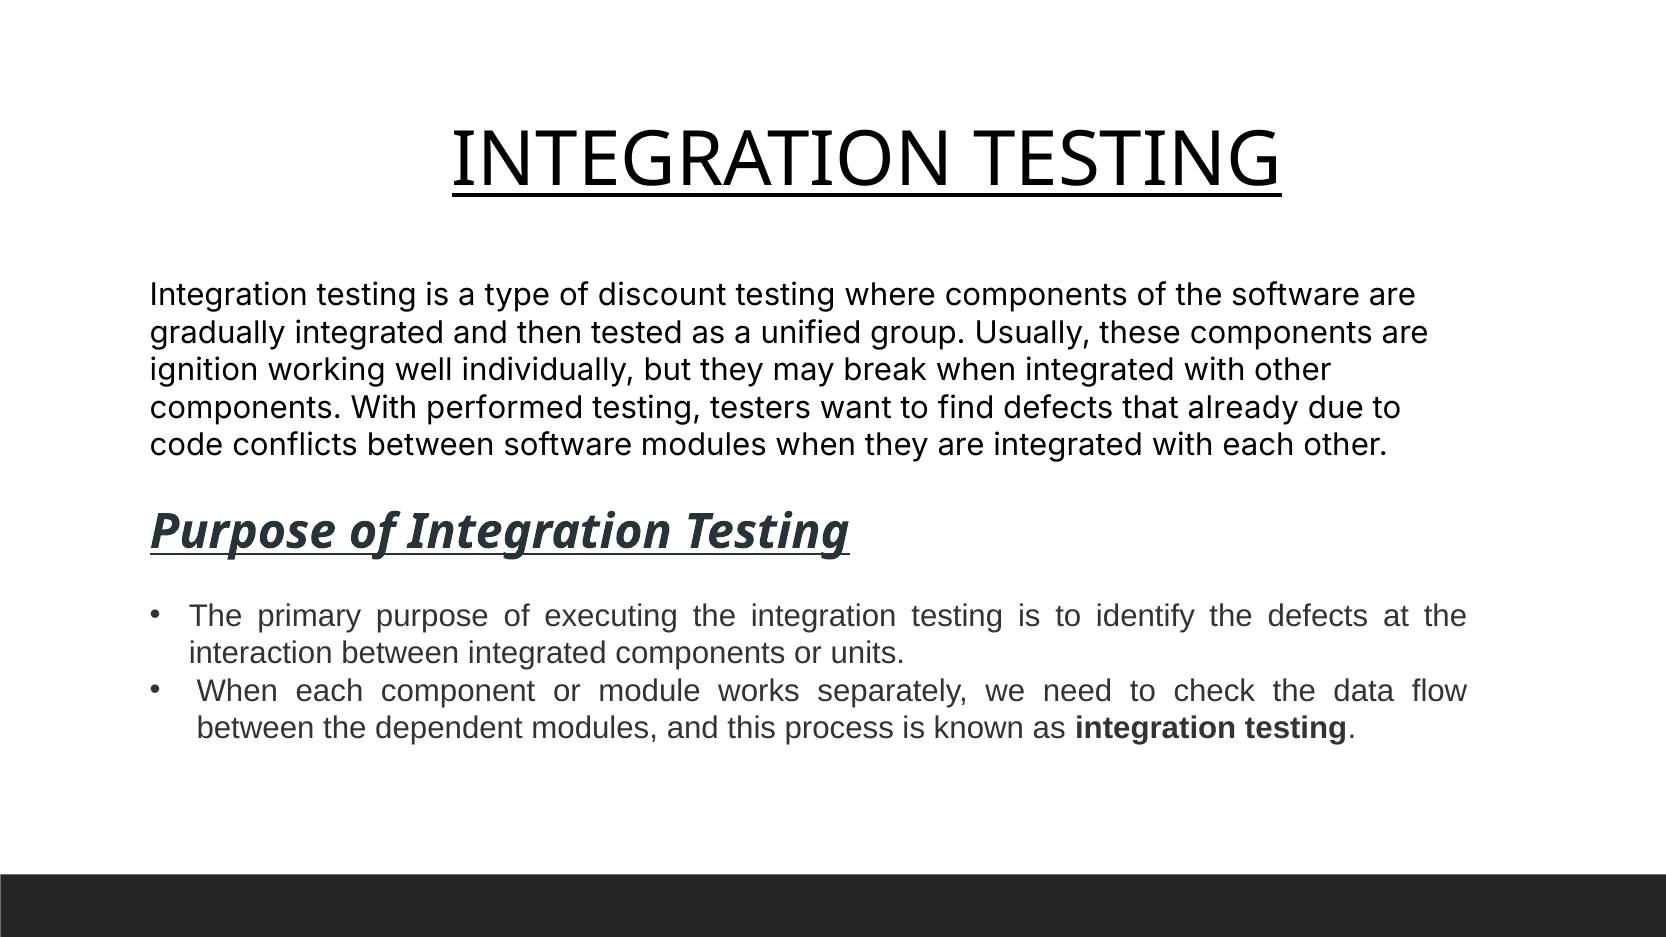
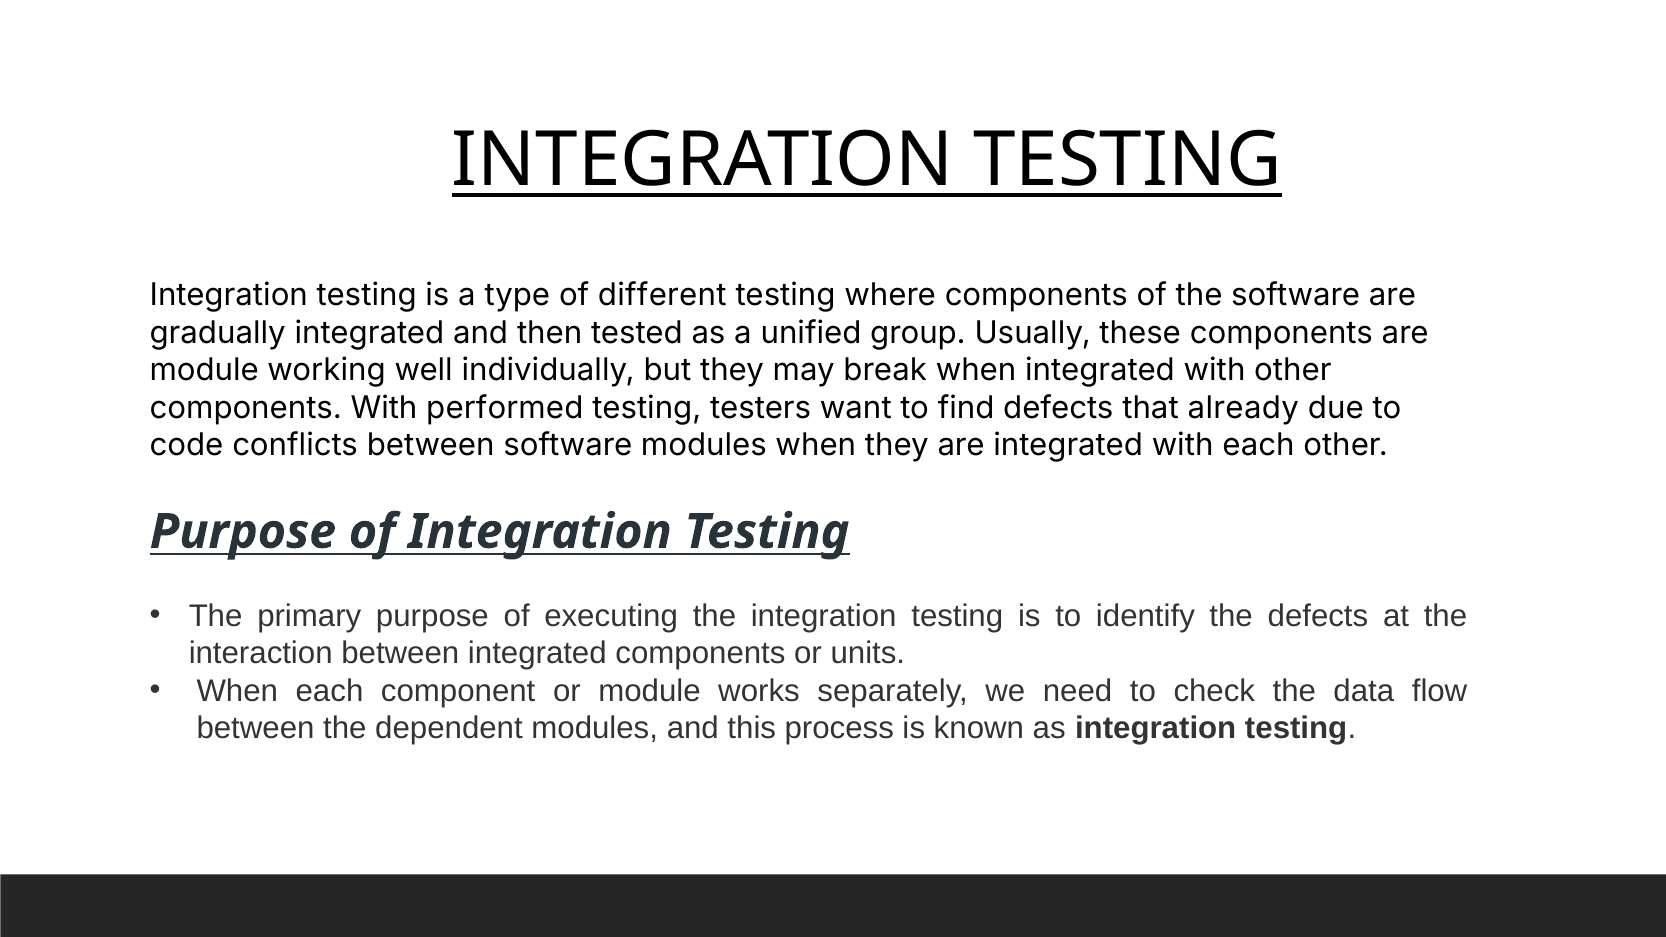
discount: discount -> different
ignition at (204, 370): ignition -> module
